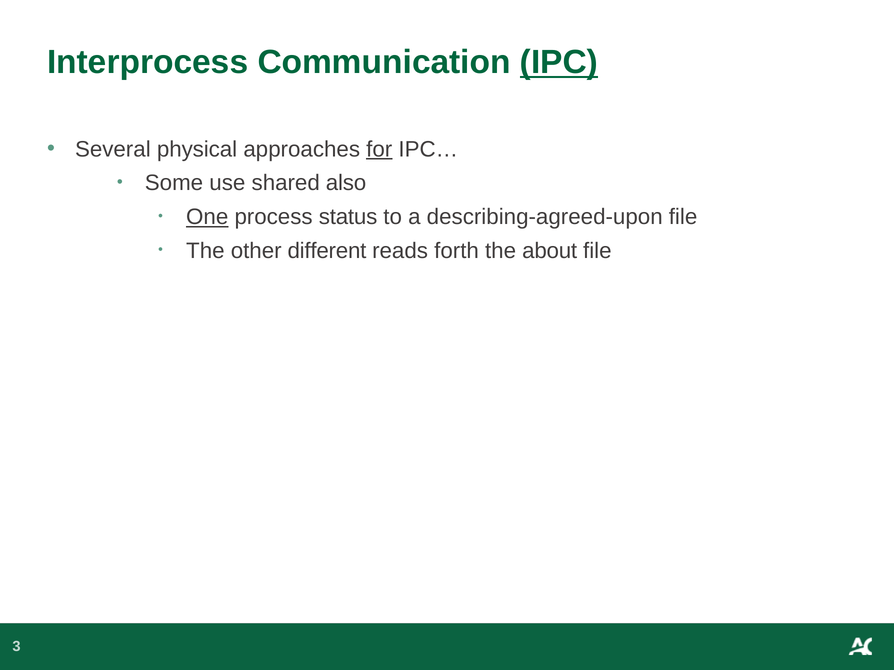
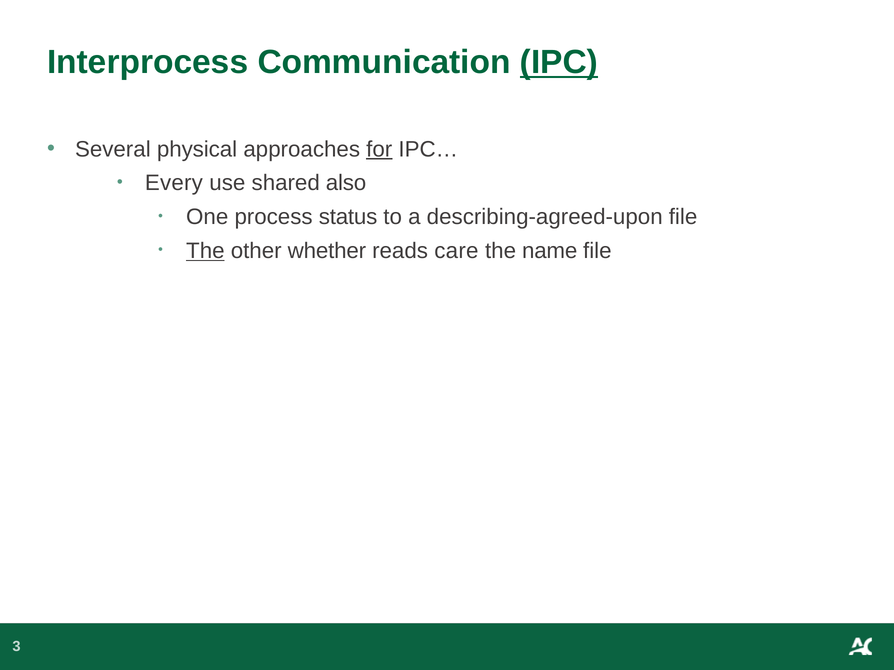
Some: Some -> Every
One underline: present -> none
The at (205, 251) underline: none -> present
different: different -> whether
forth: forth -> care
about: about -> name
